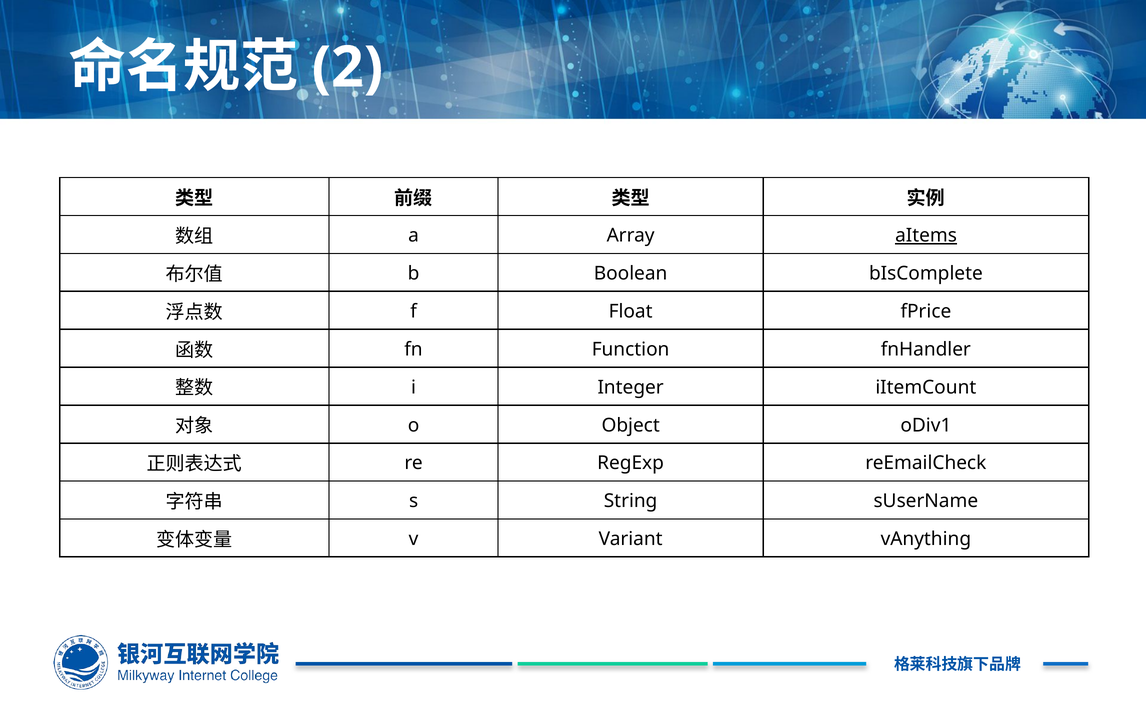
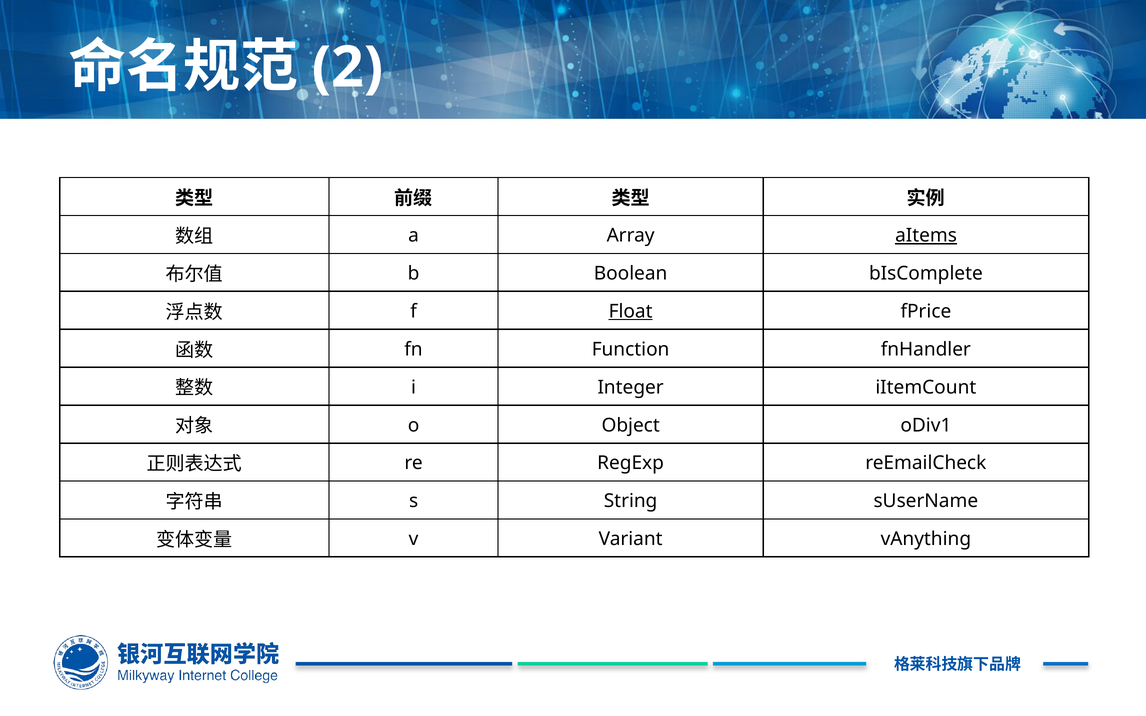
Float underline: none -> present
